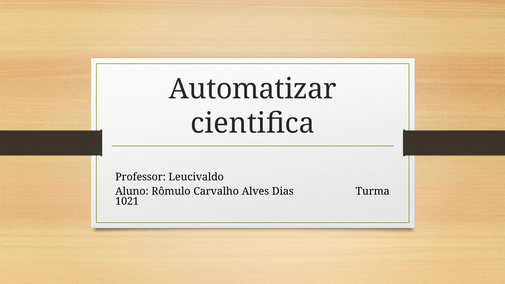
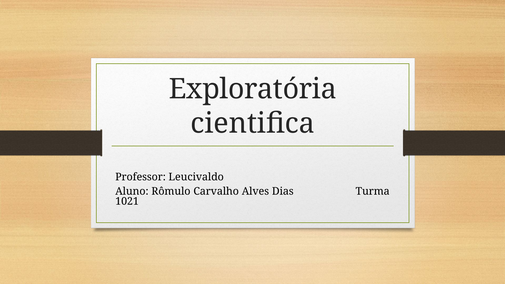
Automatizar: Automatizar -> Exploratória
